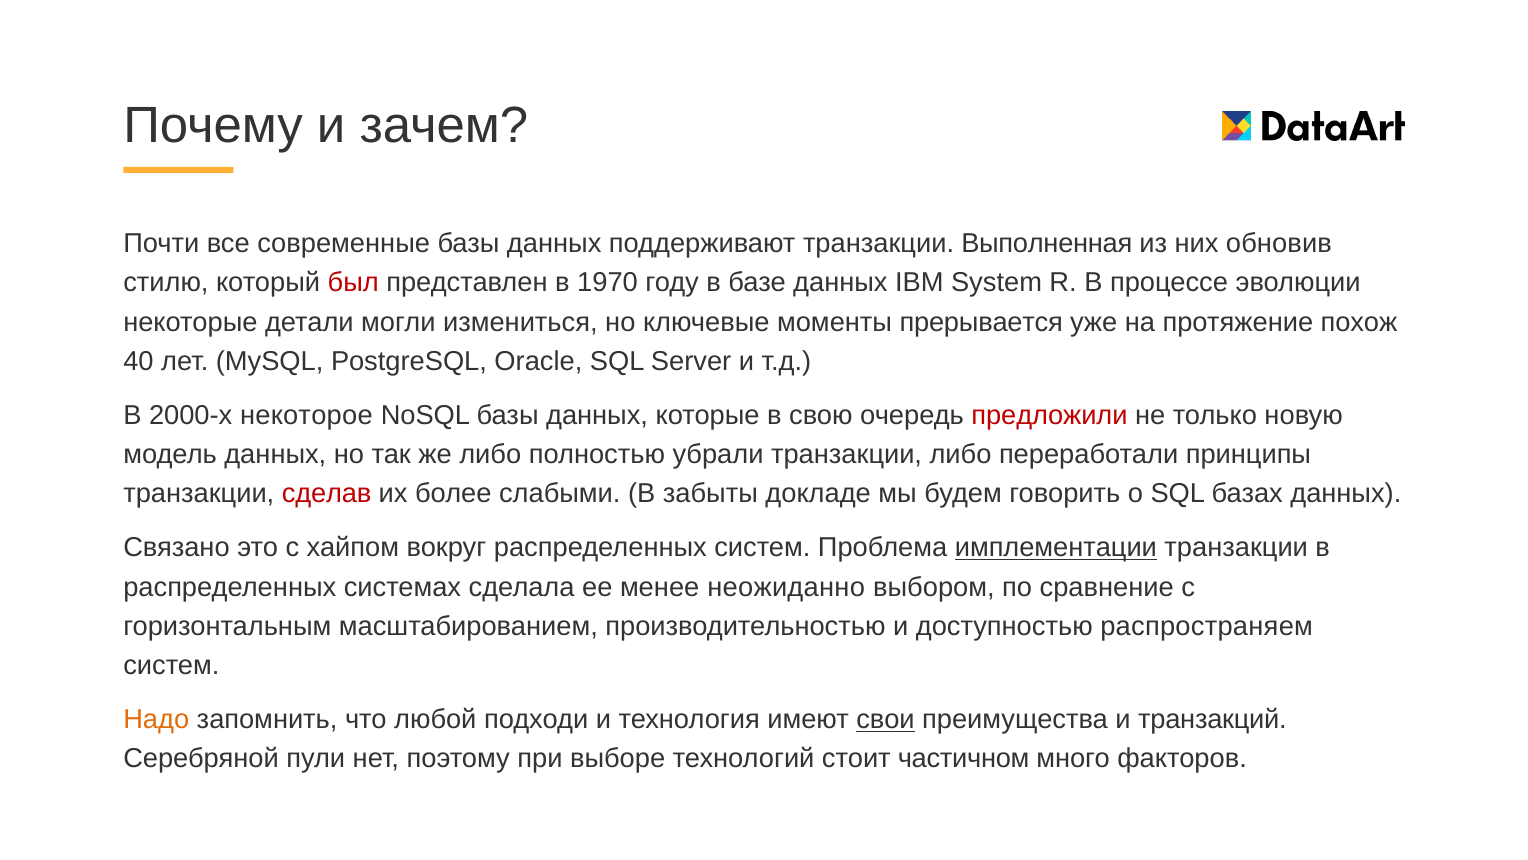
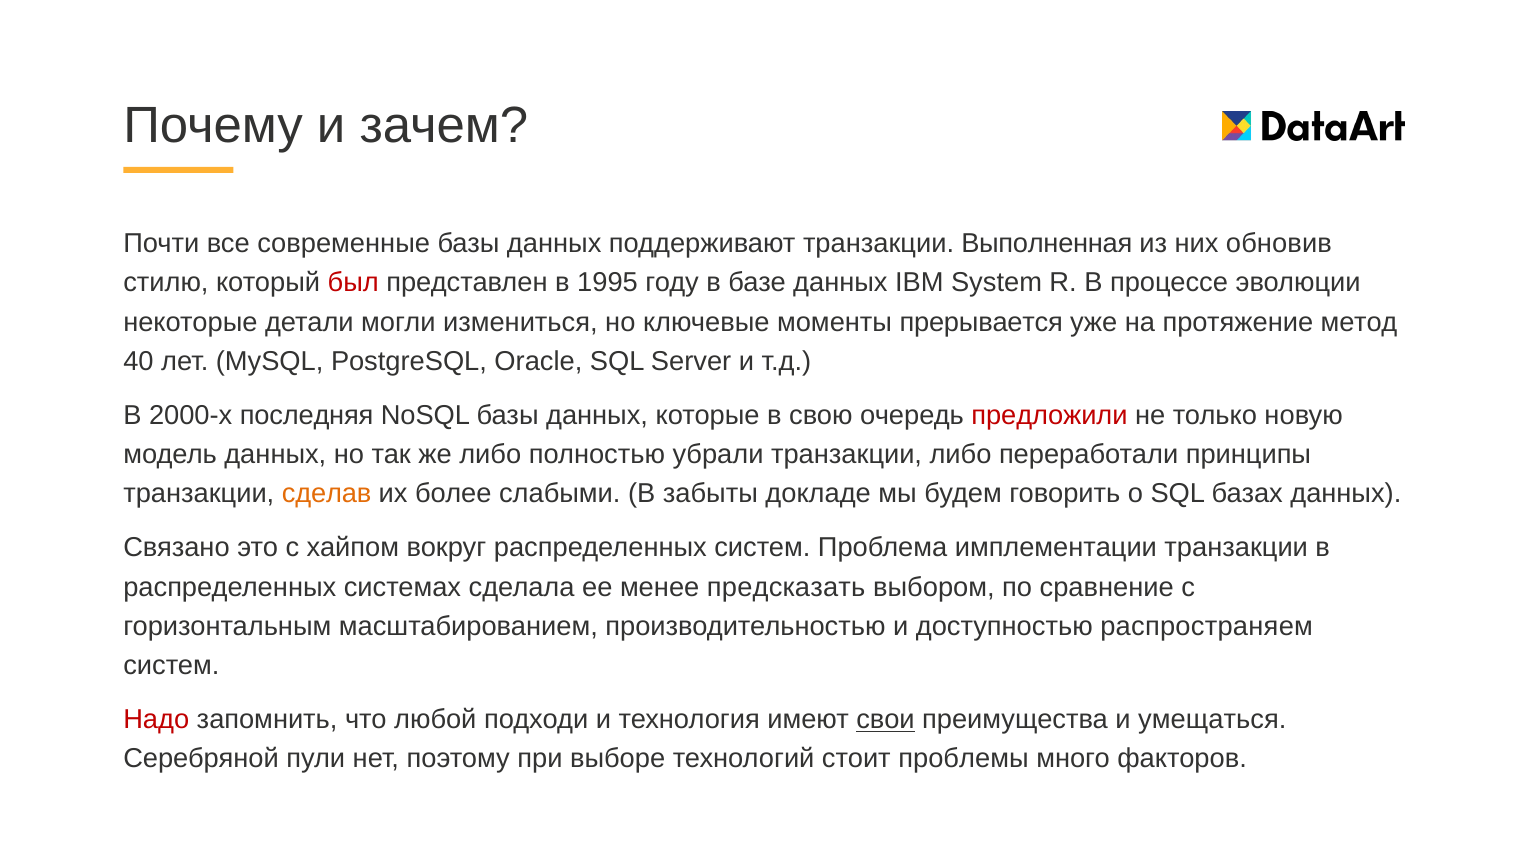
1970: 1970 -> 1995
похож: похож -> метод
некоторое: некоторое -> последняя
сделав colour: red -> orange
имплементации underline: present -> none
неожиданно: неожиданно -> предсказать
Надо colour: orange -> red
транзакций: транзакций -> умещаться
частичном: частичном -> проблемы
